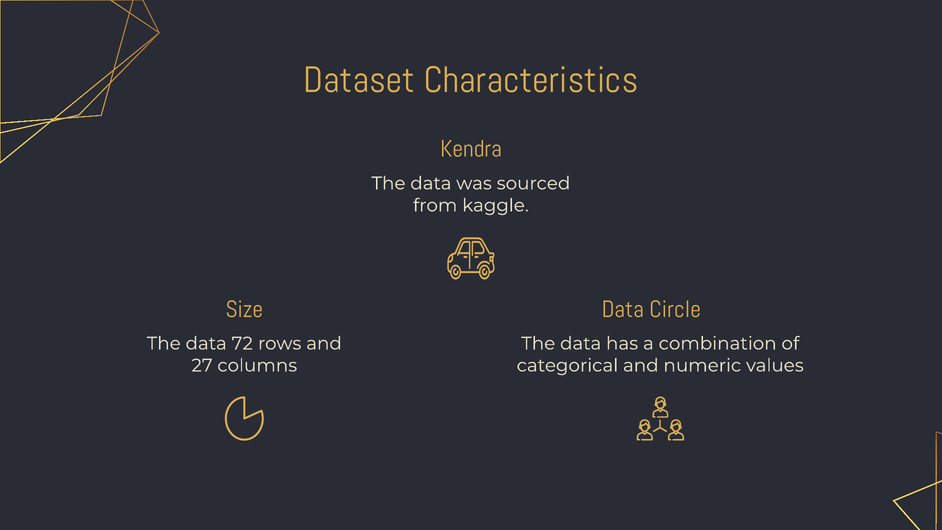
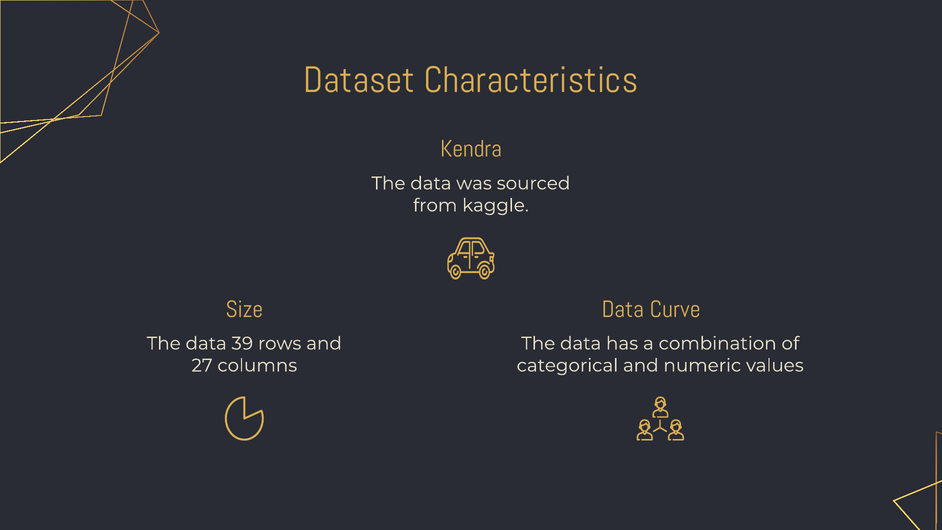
Circle: Circle -> Curve
72: 72 -> 39
